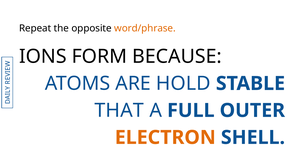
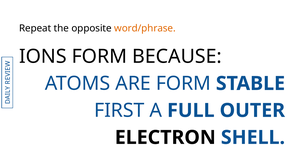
ARE HOLD: HOLD -> FORM
THAT: THAT -> FIRST
ELECTRON colour: orange -> black
